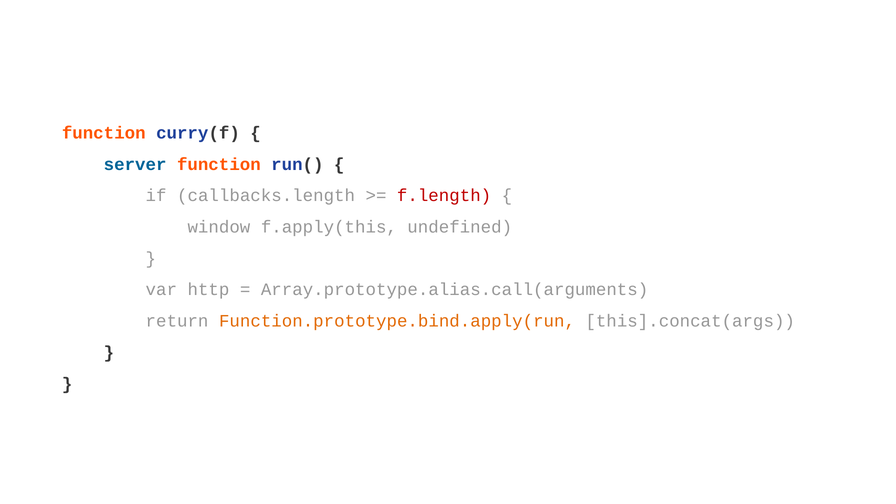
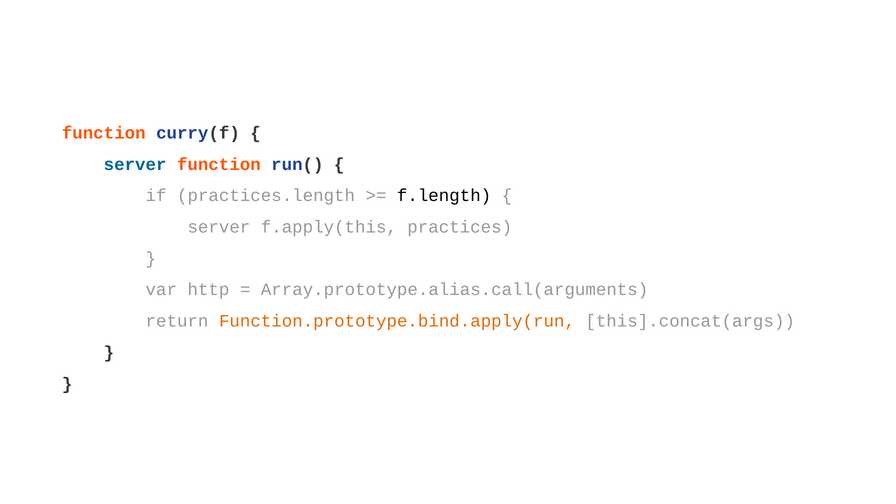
callbacks.length: callbacks.length -> practices.length
f.length colour: red -> black
window at (219, 227): window -> server
undefined: undefined -> practices
